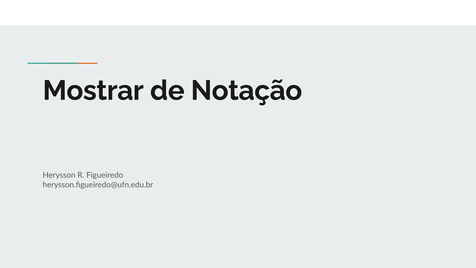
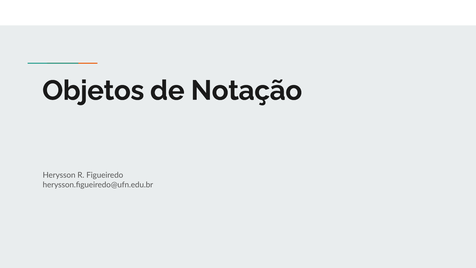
Mostrar: Mostrar -> Objetos
